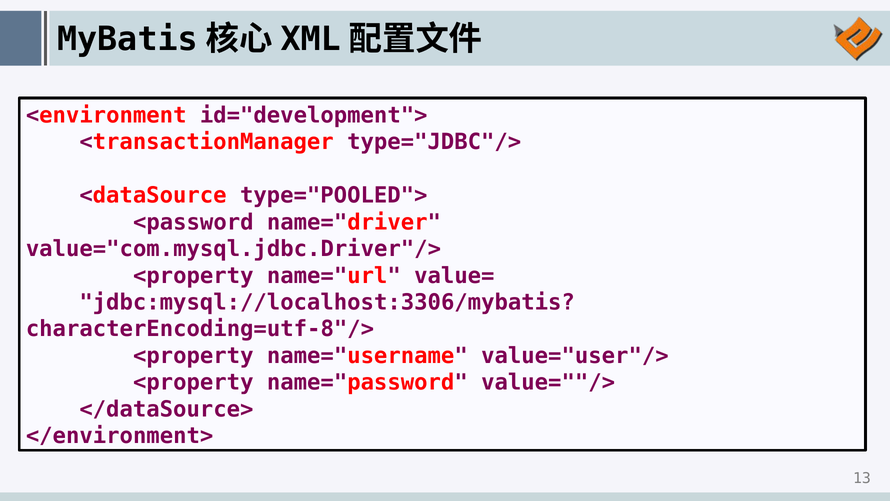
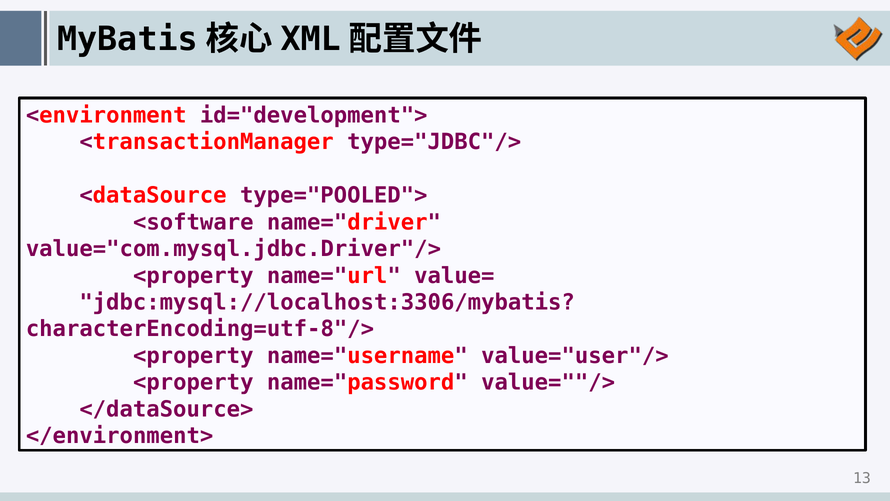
<password: <password -> <software
